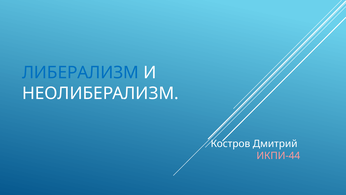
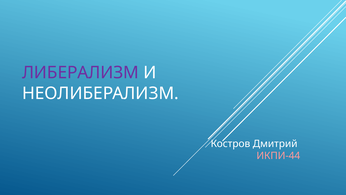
ЛИБЕРАЛИЗМ colour: blue -> purple
